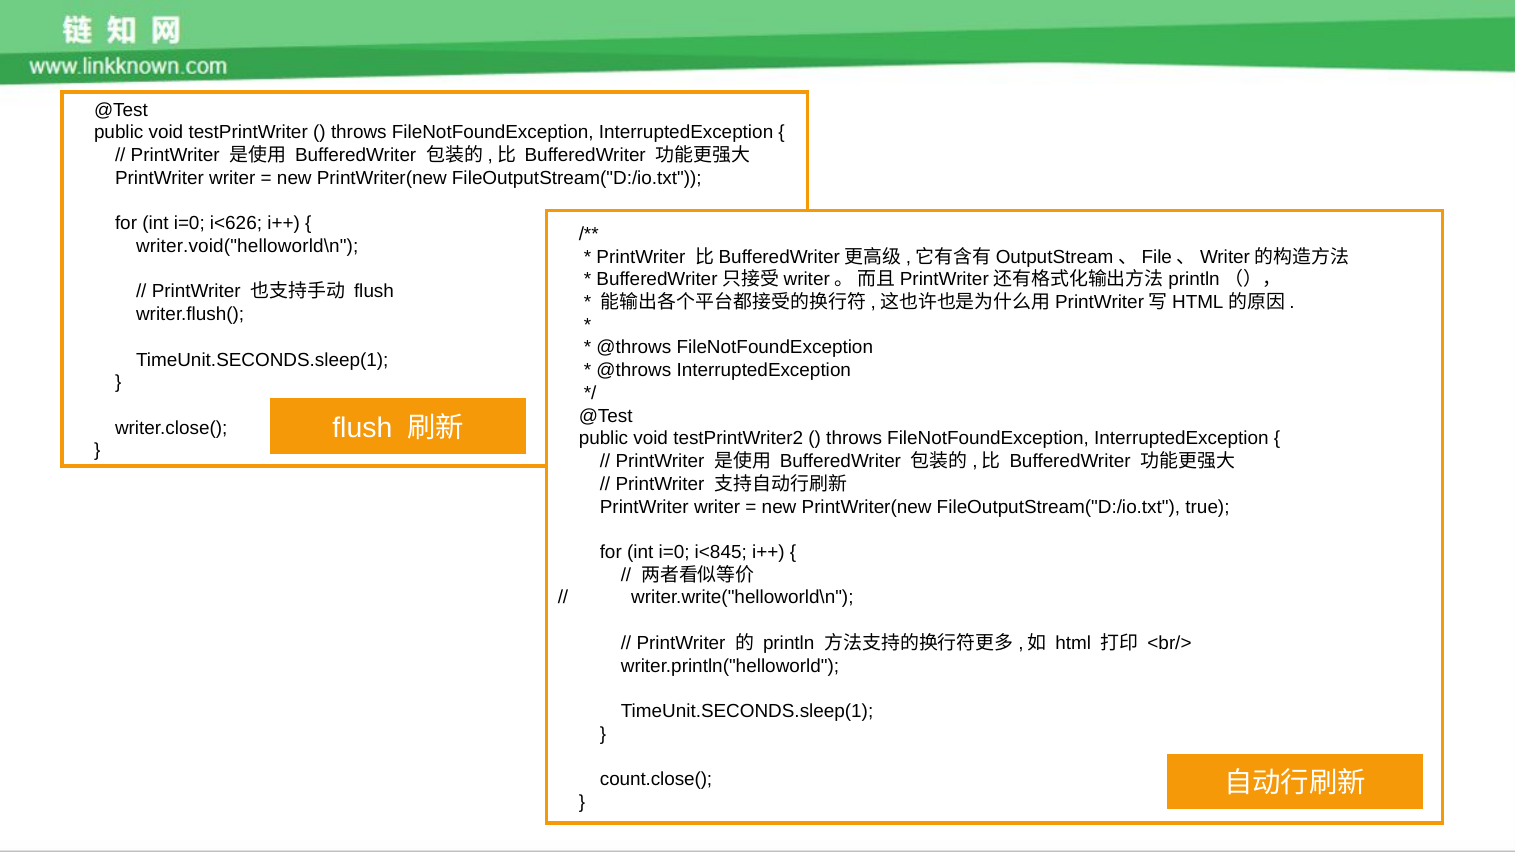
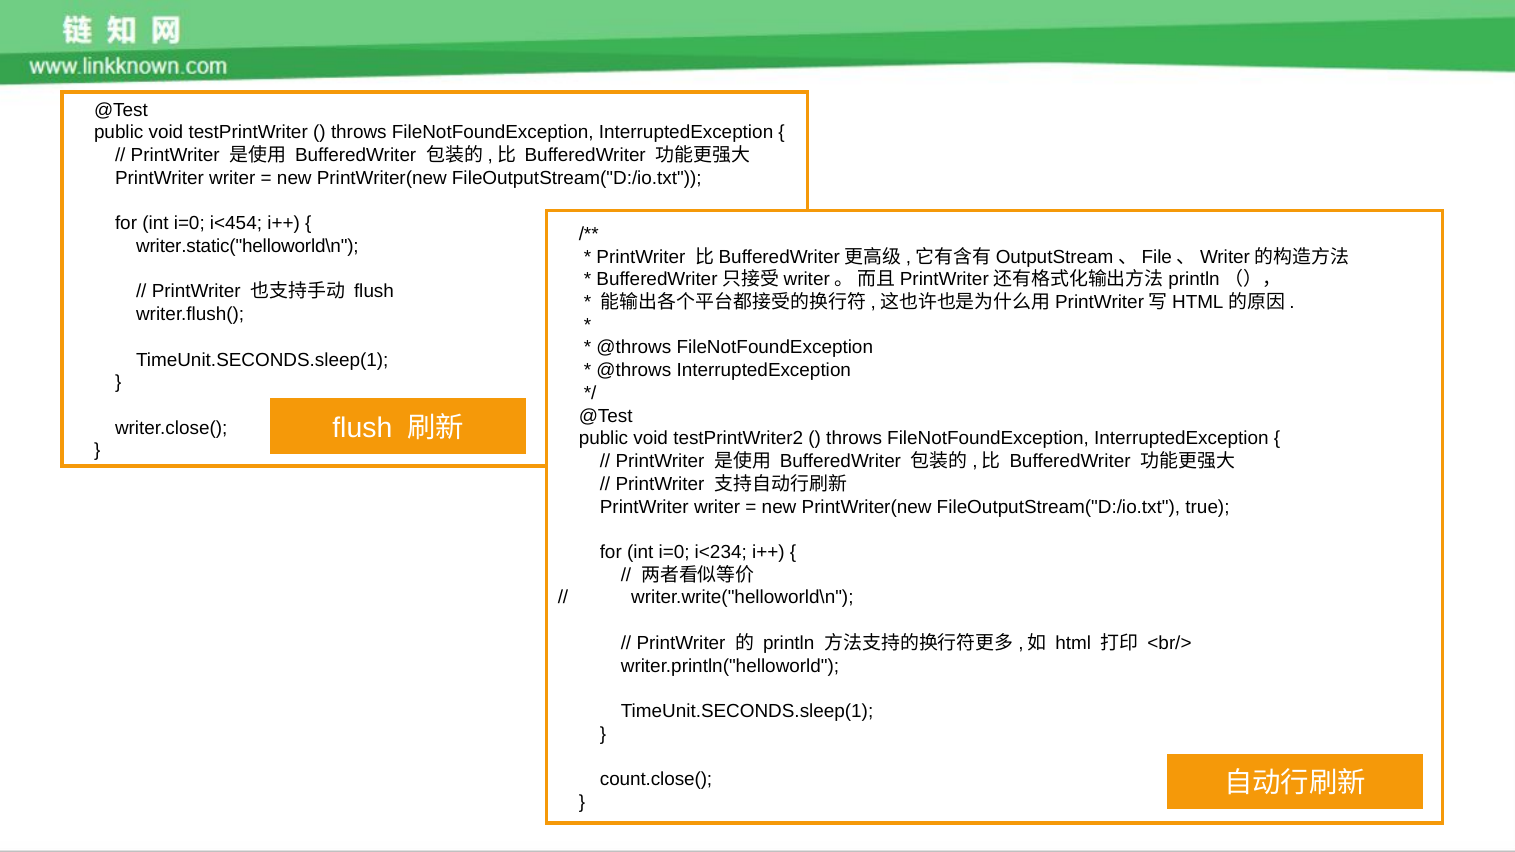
i<626: i<626 -> i<454
writer.void("helloworld\n: writer.void("helloworld\n -> writer.static("helloworld\n
i<845: i<845 -> i<234
